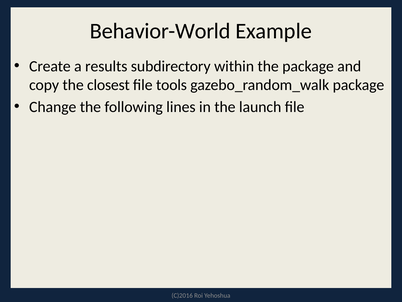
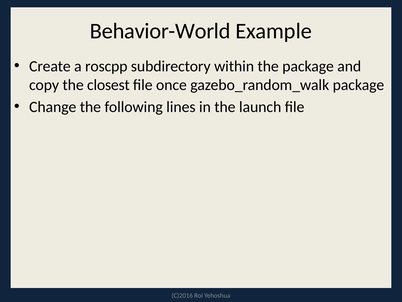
results: results -> roscpp
tools: tools -> once
